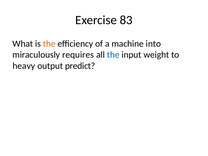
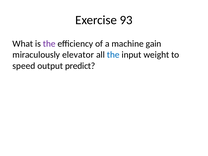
83: 83 -> 93
the at (49, 44) colour: orange -> purple
into: into -> gain
requires: requires -> elevator
heavy: heavy -> speed
